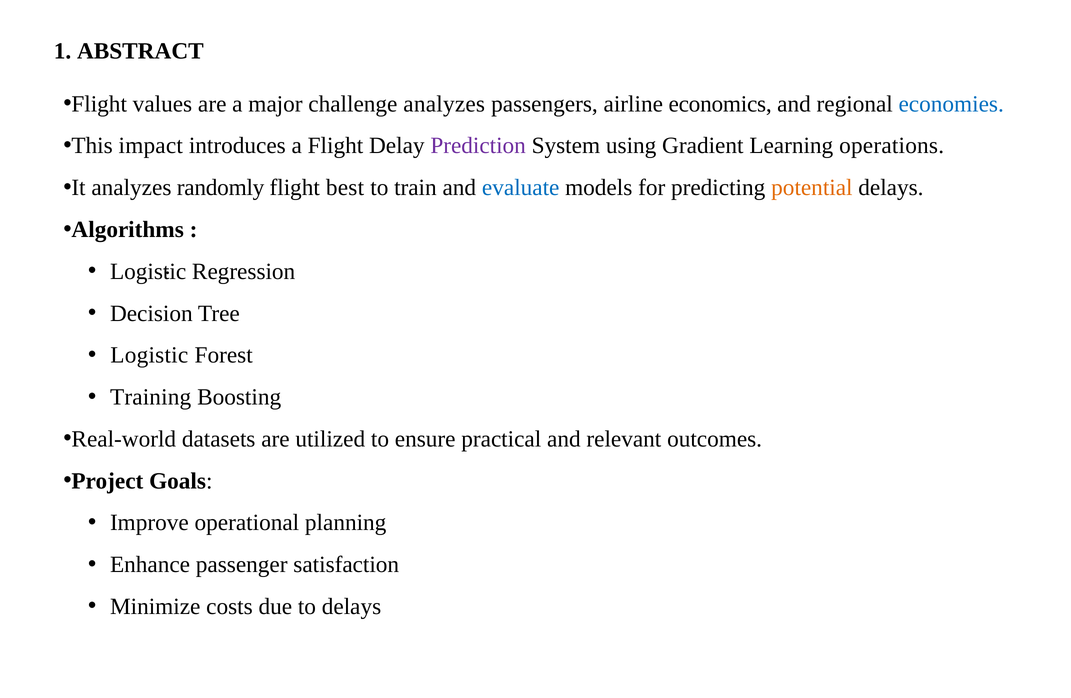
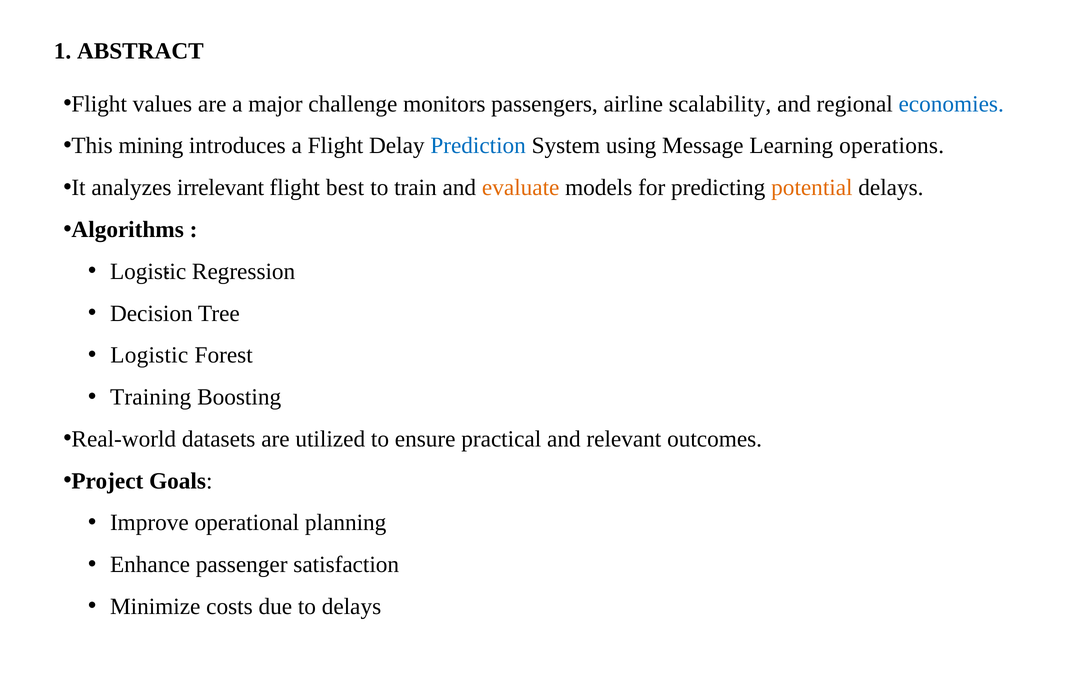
challenge analyzes: analyzes -> monitors
economics: economics -> scalability
impact: impact -> mining
Prediction colour: purple -> blue
Gradient: Gradient -> Message
randomly: randomly -> irrelevant
evaluate colour: blue -> orange
